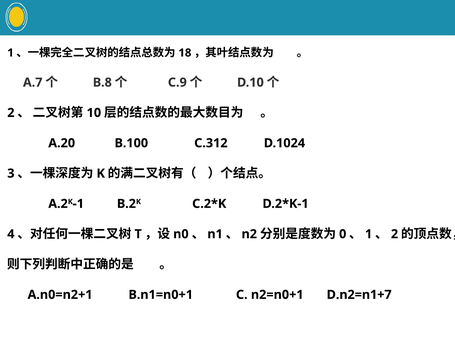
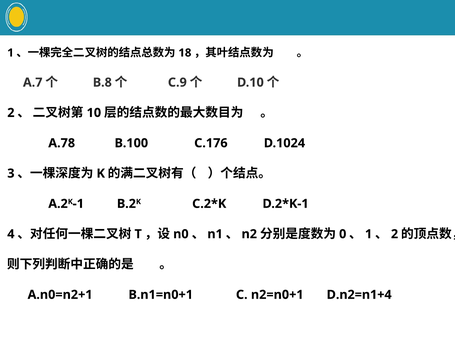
A.20: A.20 -> A.78
C.312: C.312 -> C.176
D.n2=n1+7: D.n2=n1+7 -> D.n2=n1+4
